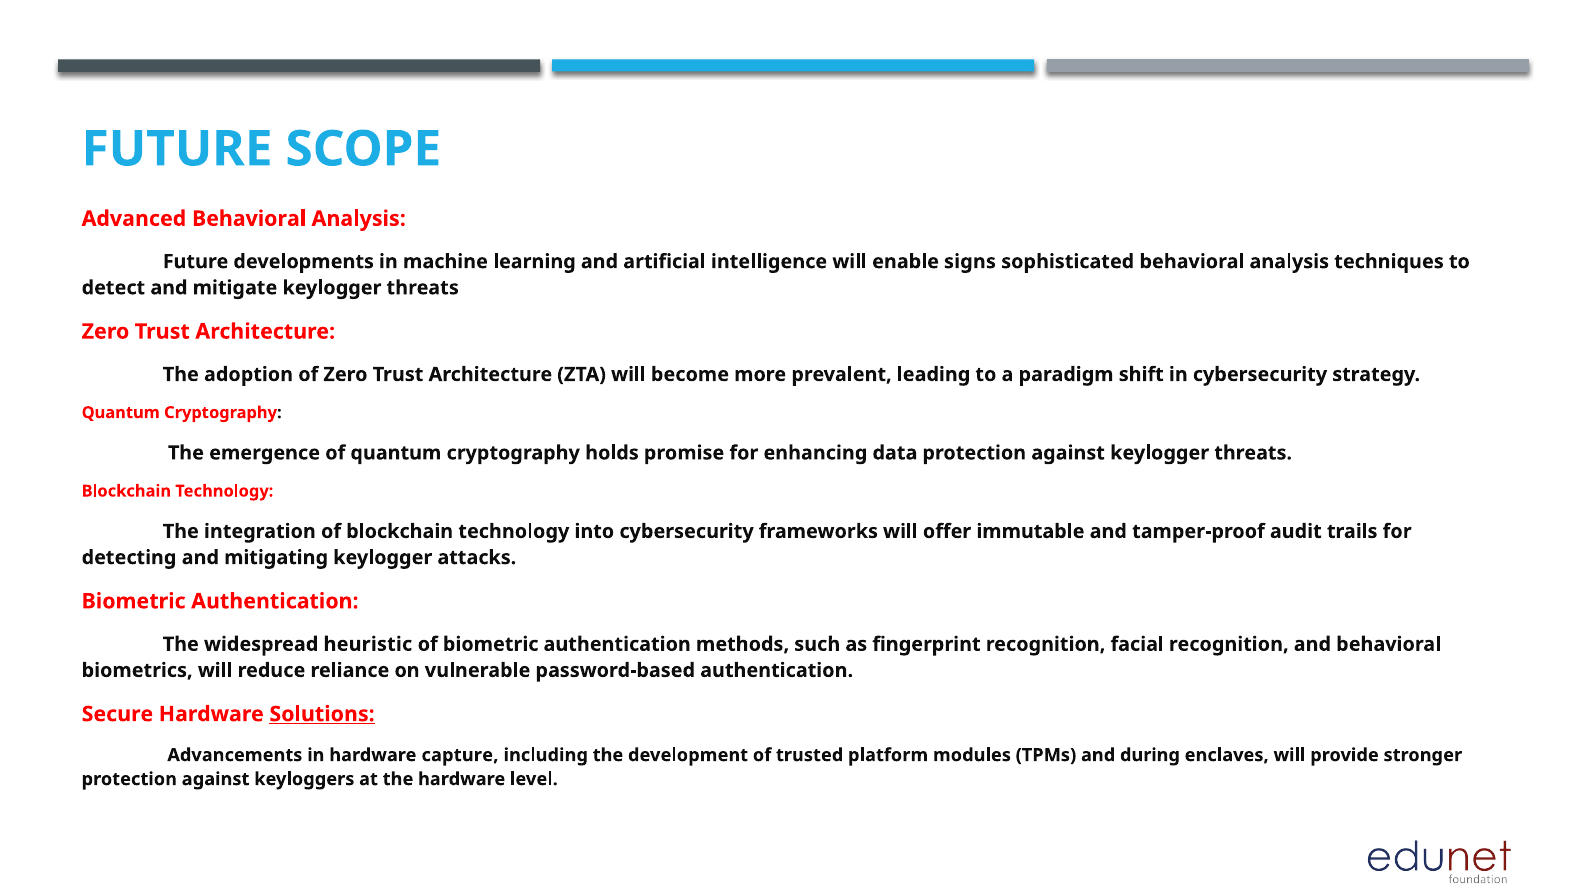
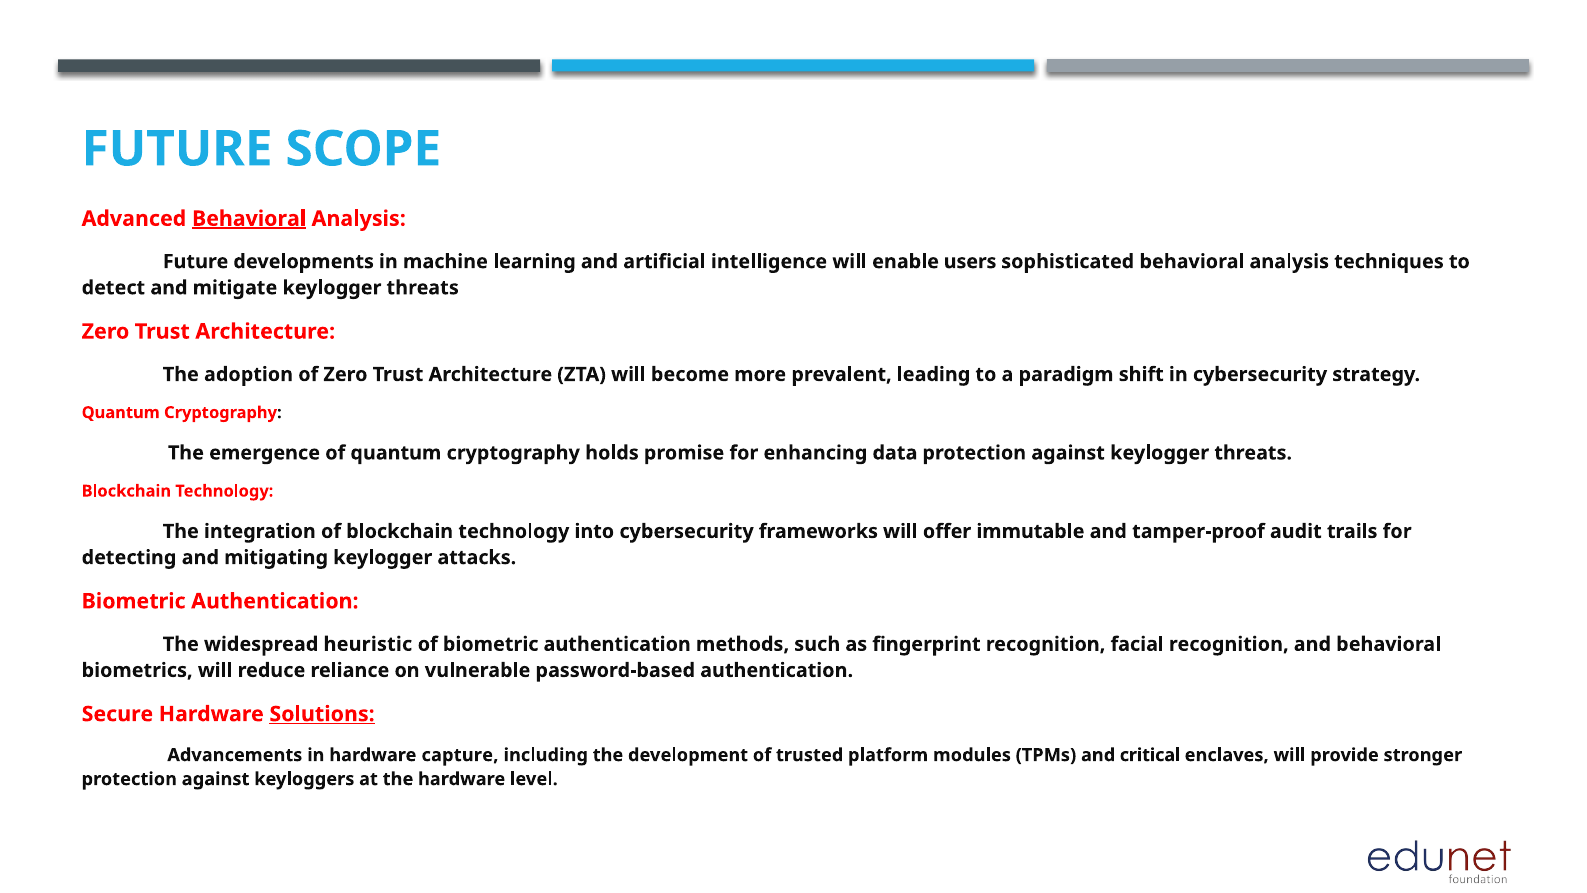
Behavioral at (249, 219) underline: none -> present
signs: signs -> users
during: during -> critical
